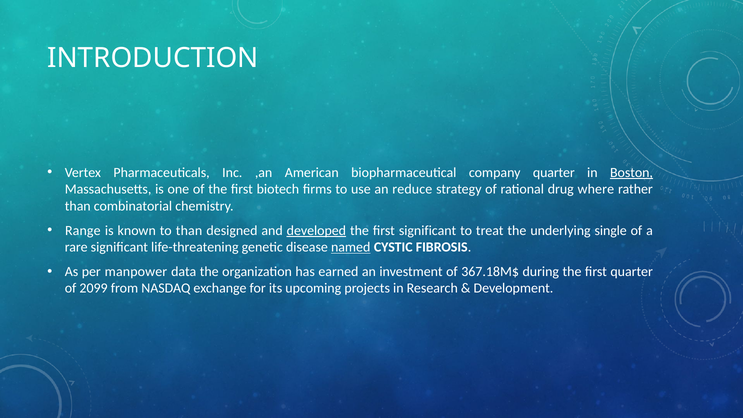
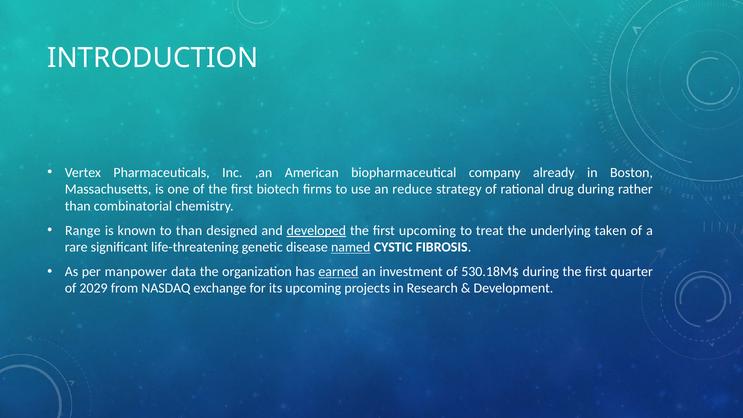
company quarter: quarter -> already
Boston underline: present -> none
drug where: where -> during
first significant: significant -> upcoming
single: single -> taken
earned underline: none -> present
367.18M$: 367.18M$ -> 530.18M$
2099: 2099 -> 2029
